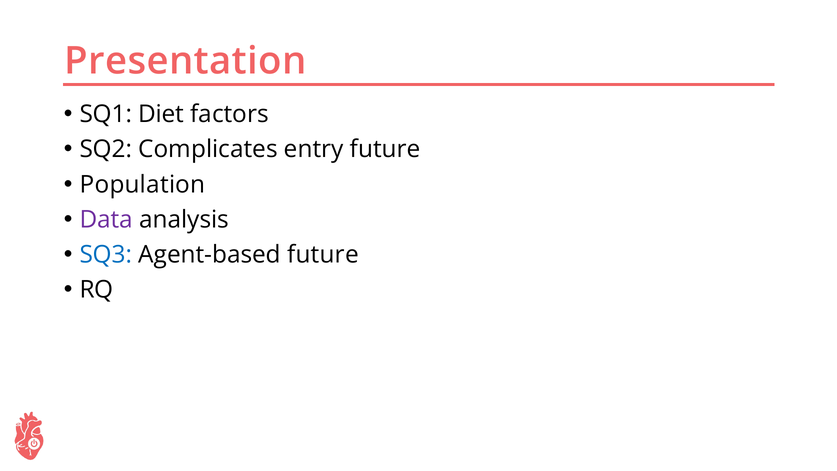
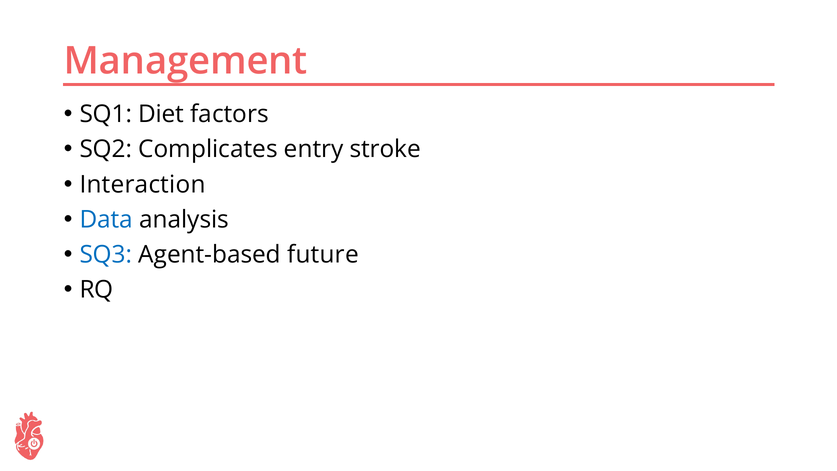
Presentation: Presentation -> Management
entry future: future -> stroke
Population: Population -> Interaction
Data colour: purple -> blue
